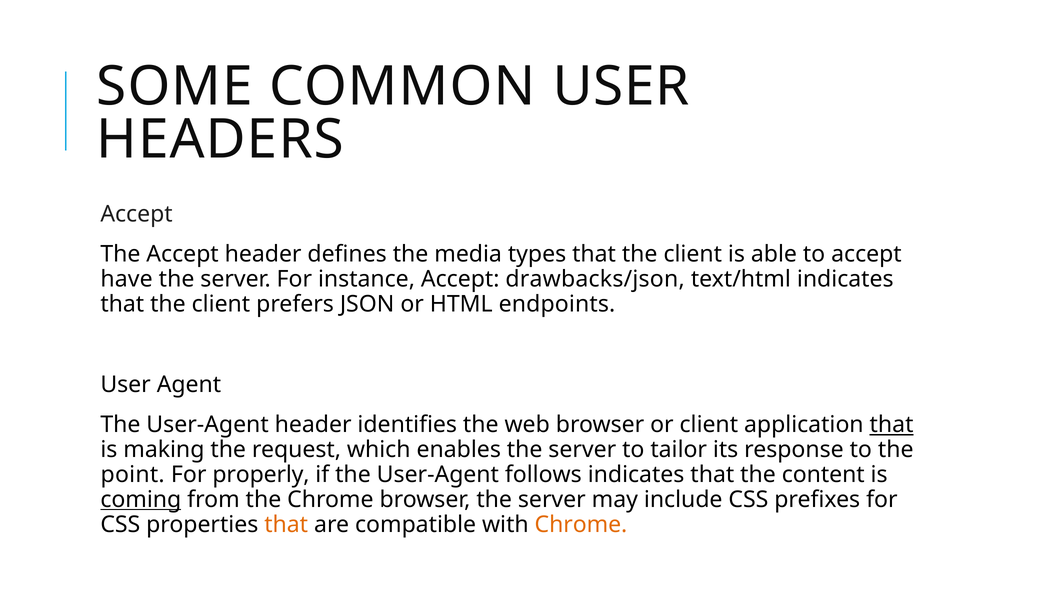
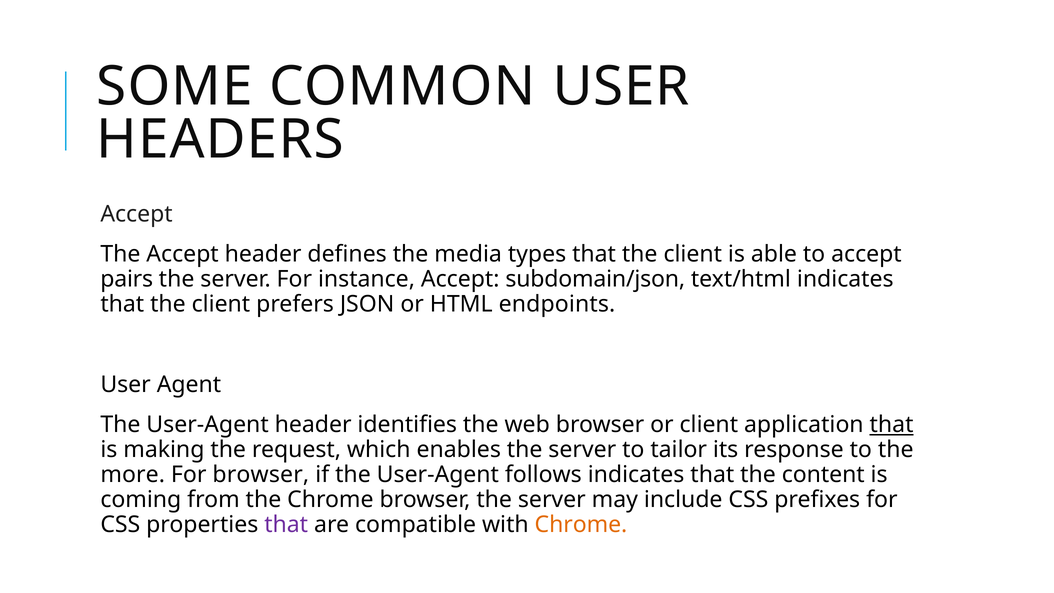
have: have -> pairs
drawbacks/json: drawbacks/json -> subdomain/json
point: point -> more
For properly: properly -> browser
coming underline: present -> none
that at (286, 524) colour: orange -> purple
